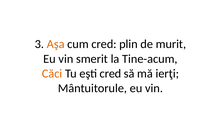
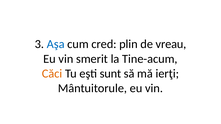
Aşa colour: orange -> blue
murit: murit -> vreau
eşti cred: cred -> sunt
